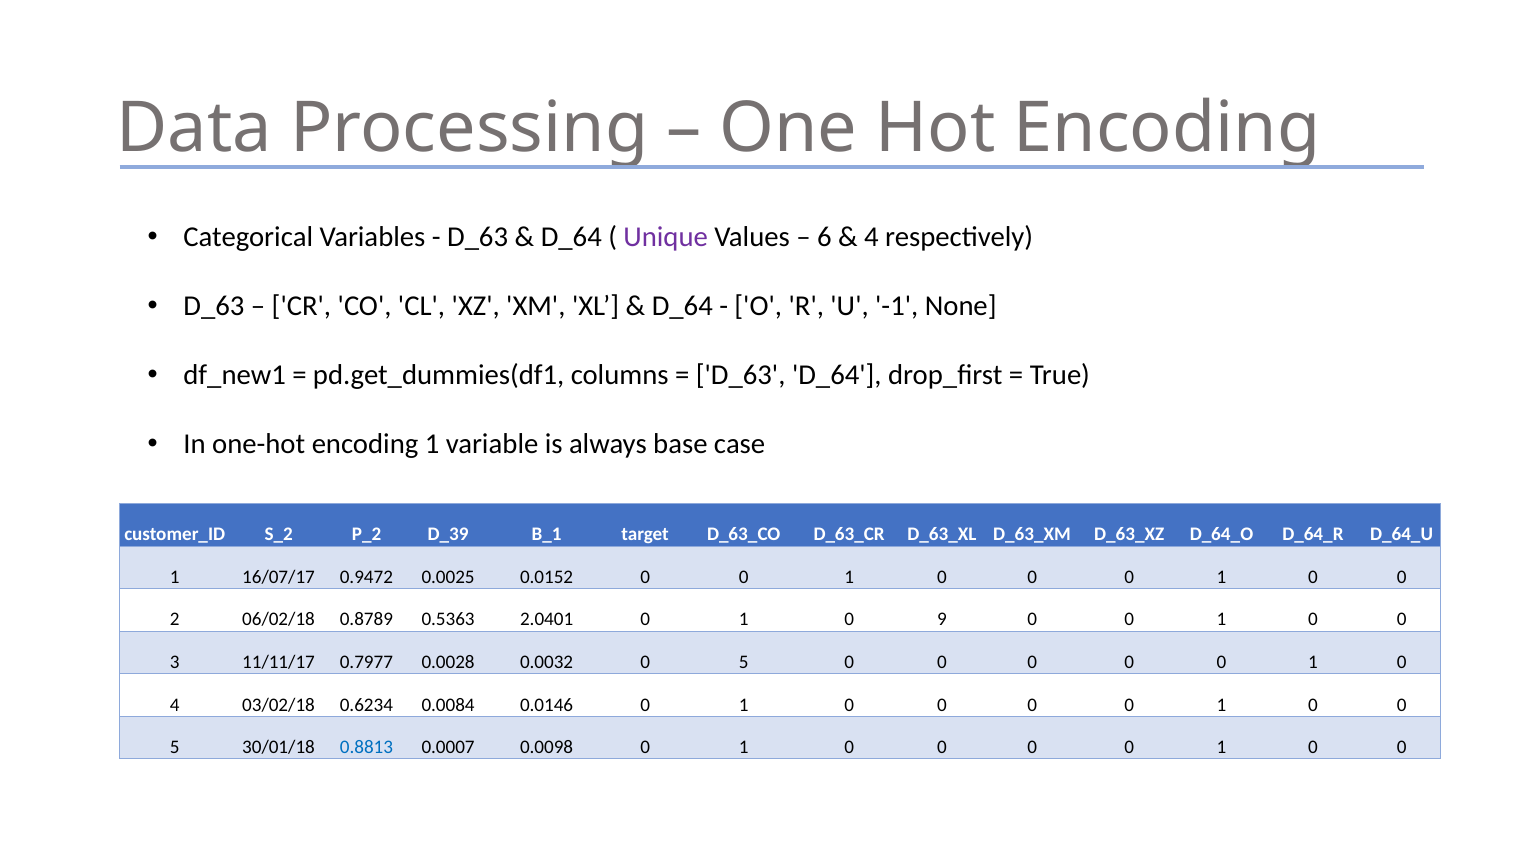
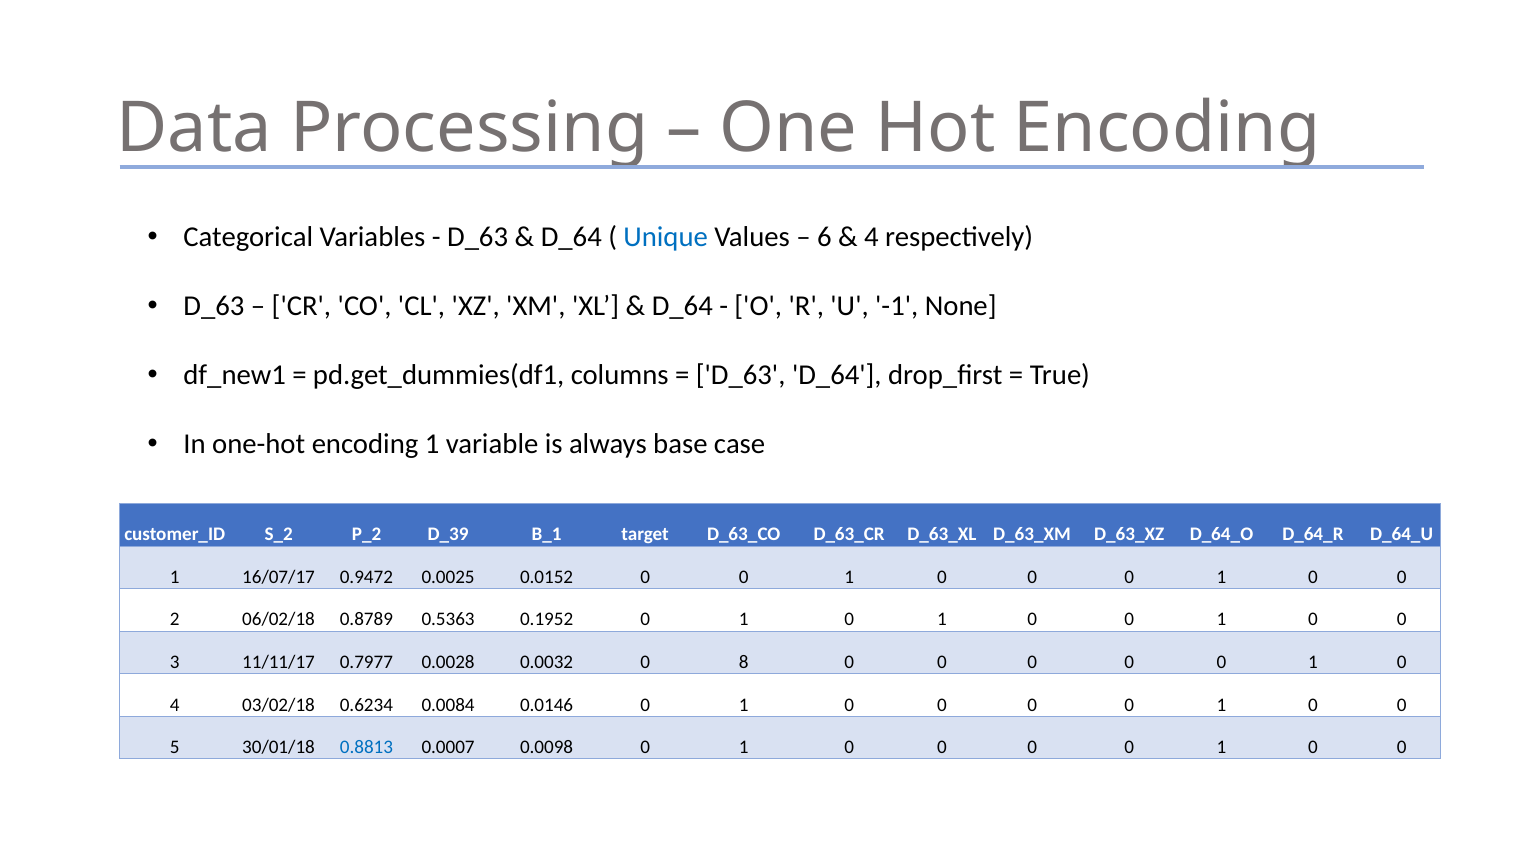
Unique colour: purple -> blue
2.0401: 2.0401 -> 0.1952
1 0 9: 9 -> 1
0.0032 0 5: 5 -> 8
